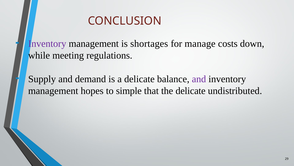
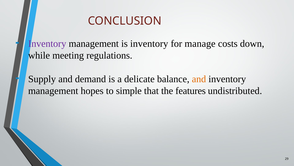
is shortages: shortages -> inventory
and at (199, 79) colour: purple -> orange
the delicate: delicate -> features
